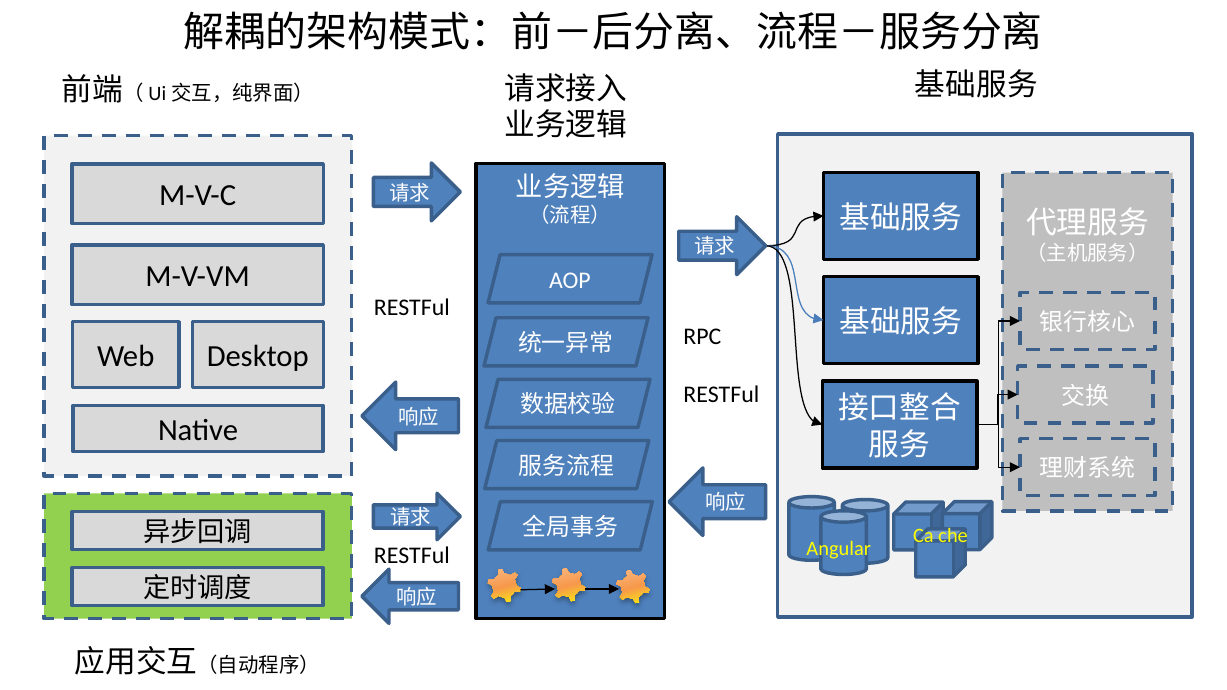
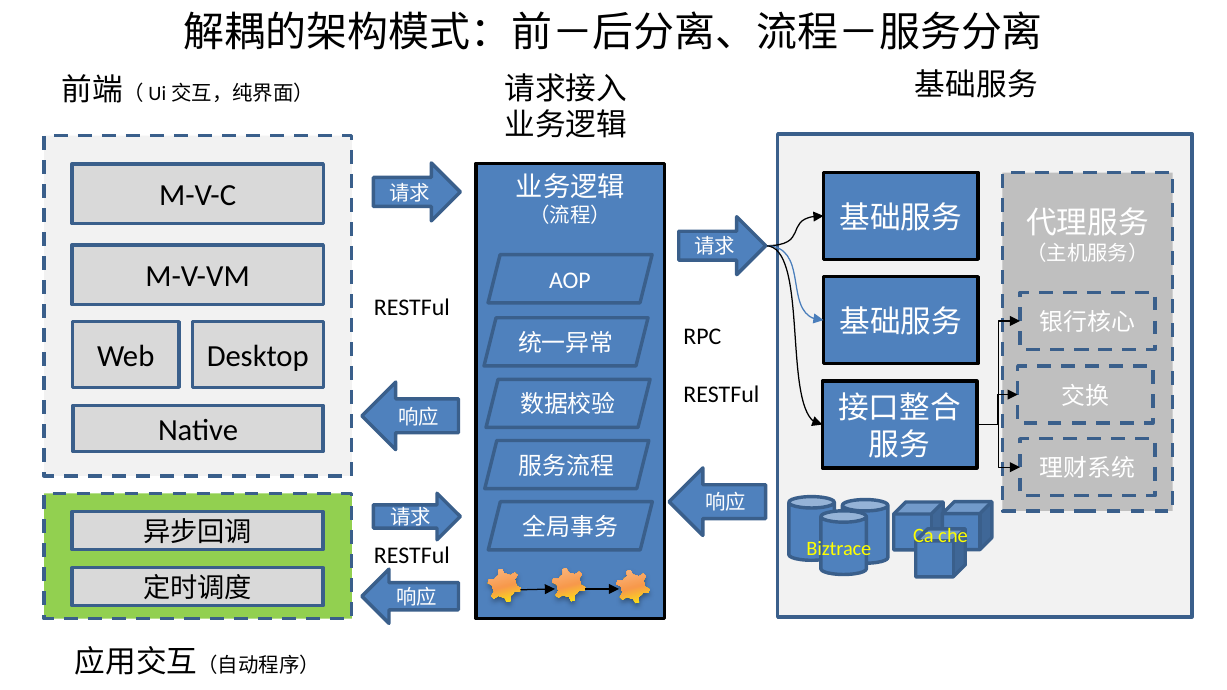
Angular: Angular -> Biztrace
